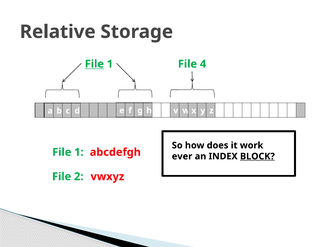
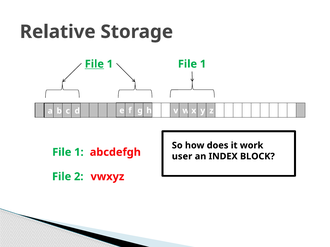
1 File 4: 4 -> 1
ever: ever -> user
BLOCK underline: present -> none
